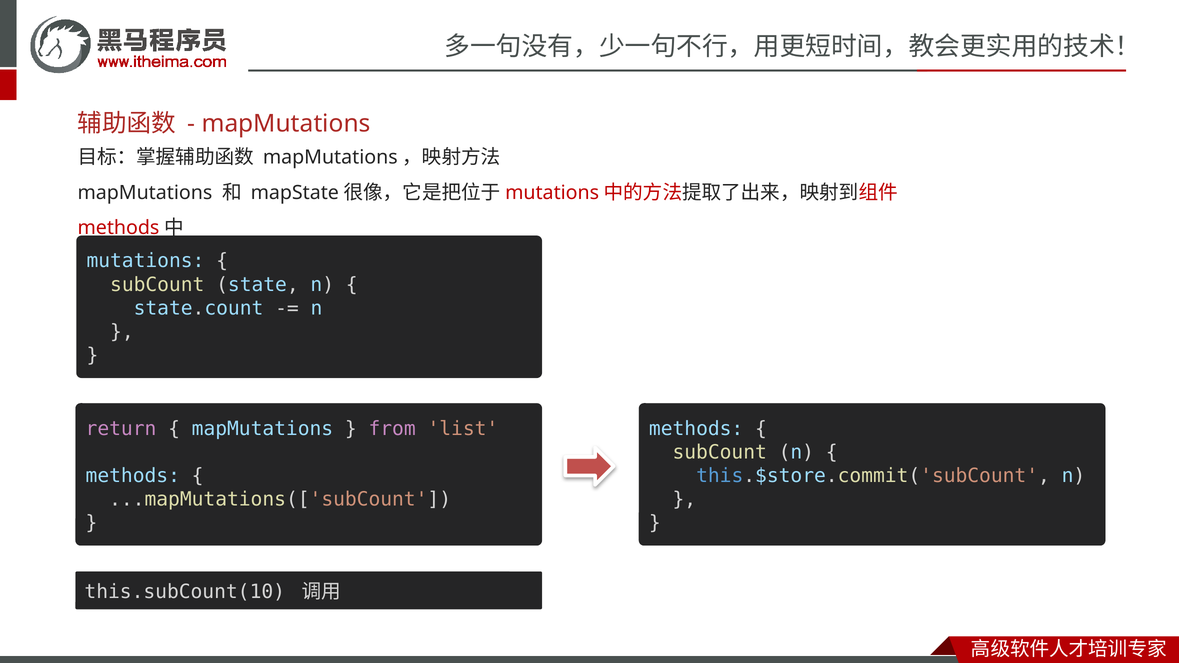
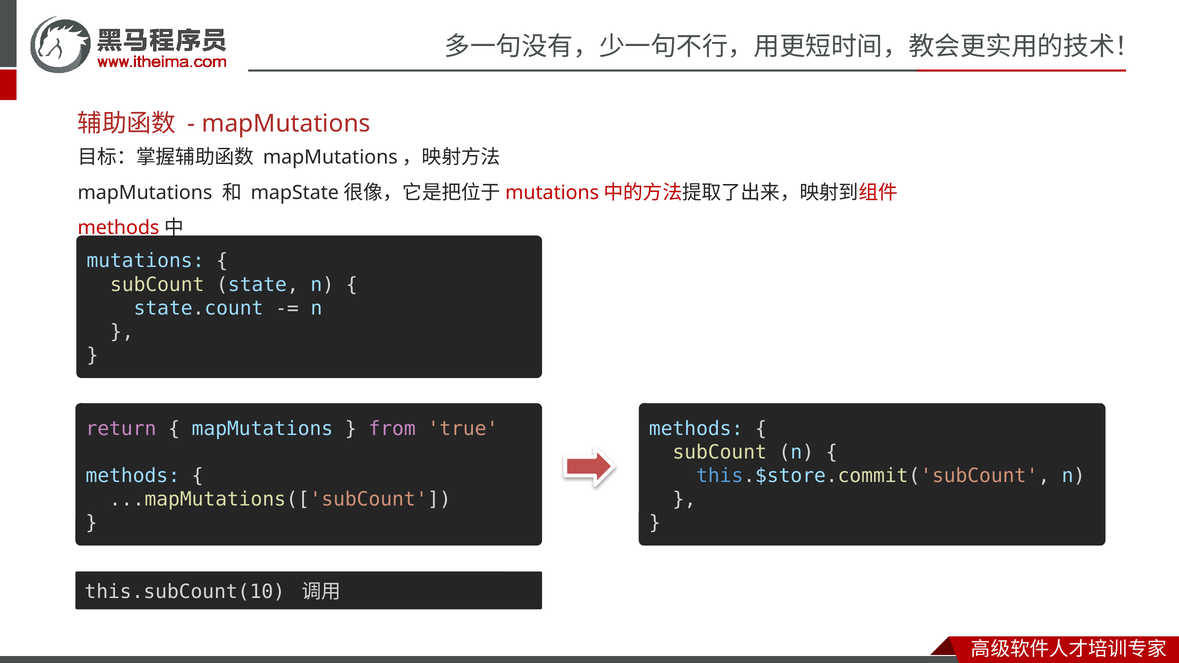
list: list -> true
